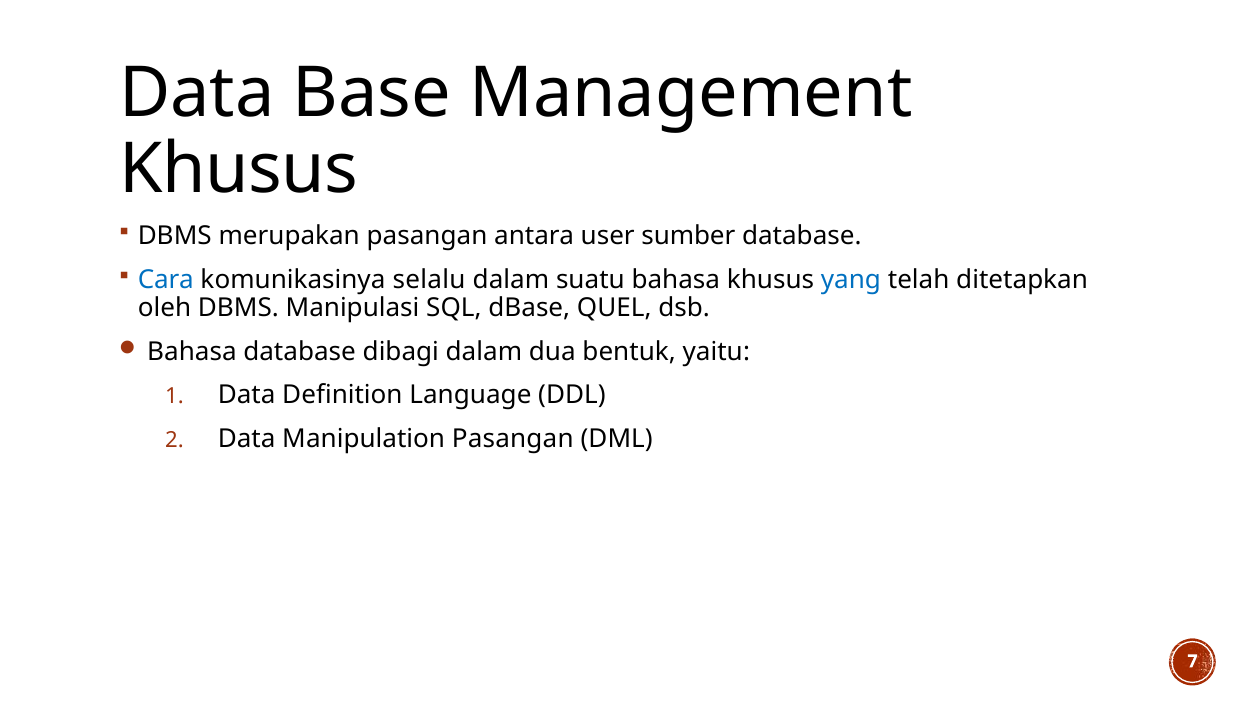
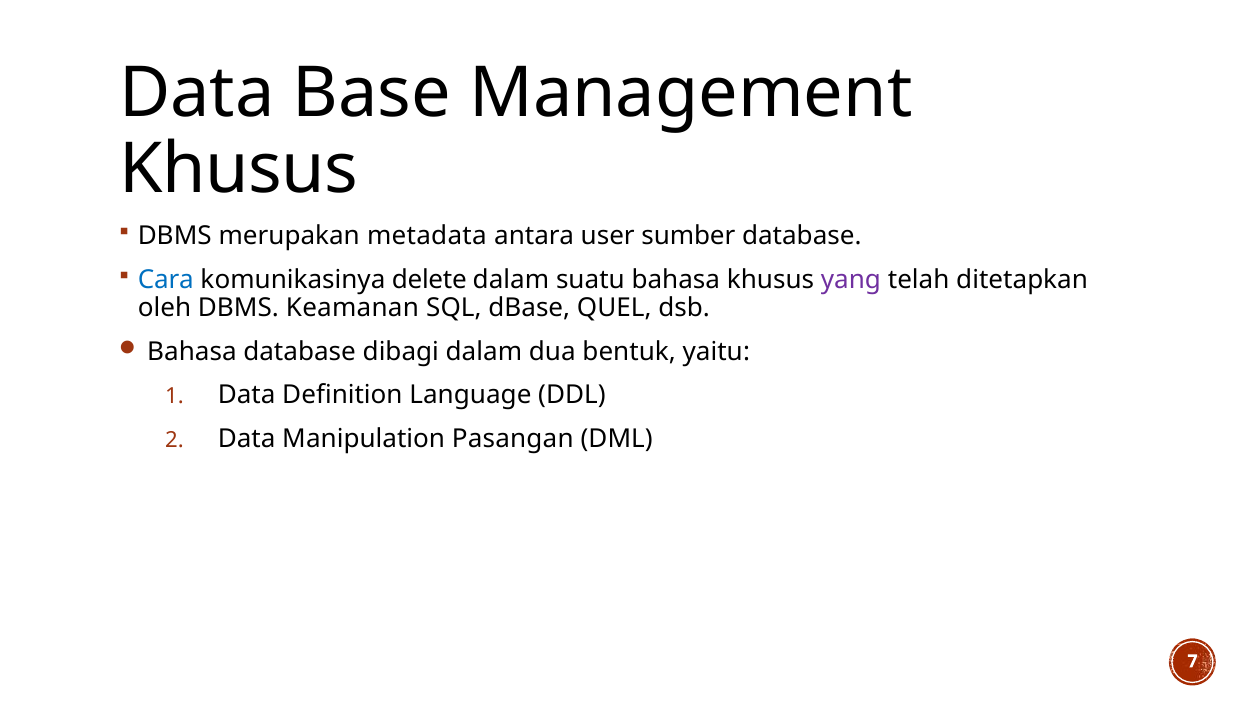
merupakan pasangan: pasangan -> metadata
selalu: selalu -> delete
yang colour: blue -> purple
Manipulasi: Manipulasi -> Keamanan
